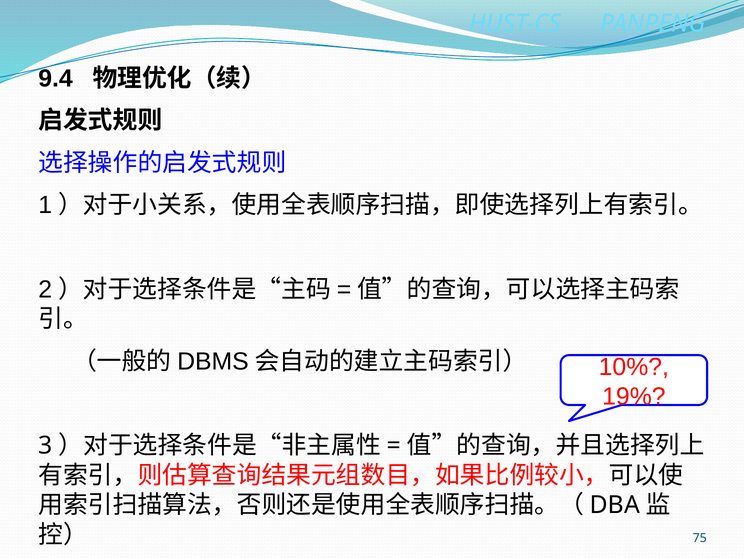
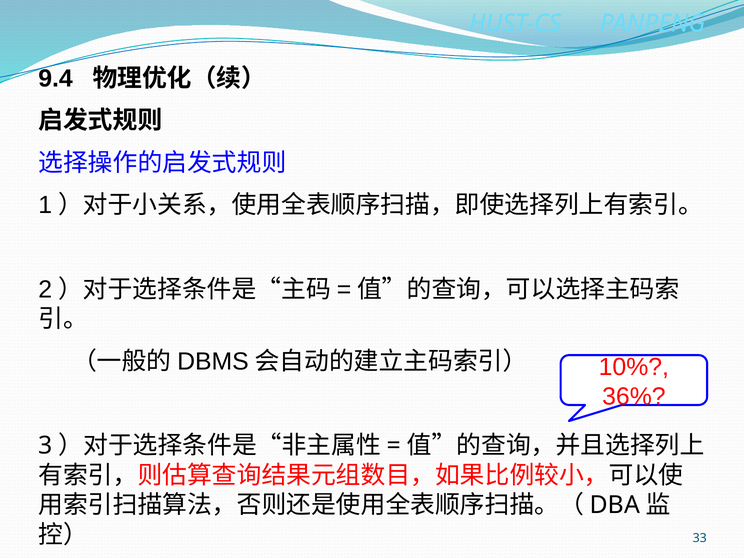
19%: 19% -> 36%
75: 75 -> 33
